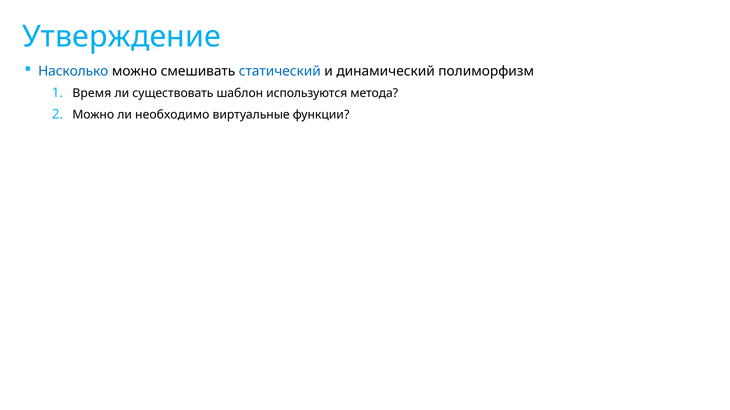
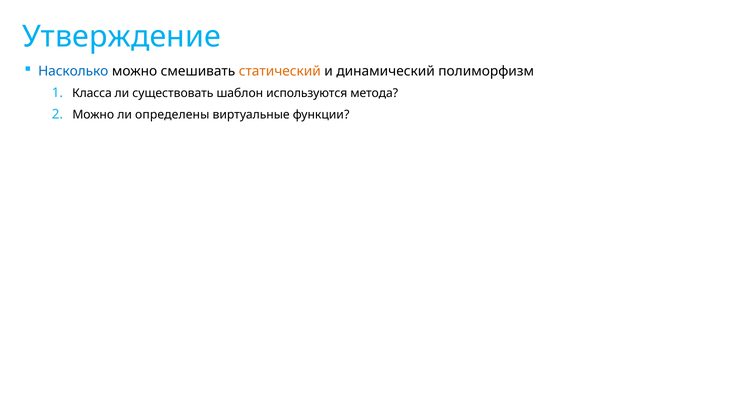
статический colour: blue -> orange
Время: Время -> Класса
необходимо: необходимо -> определены
